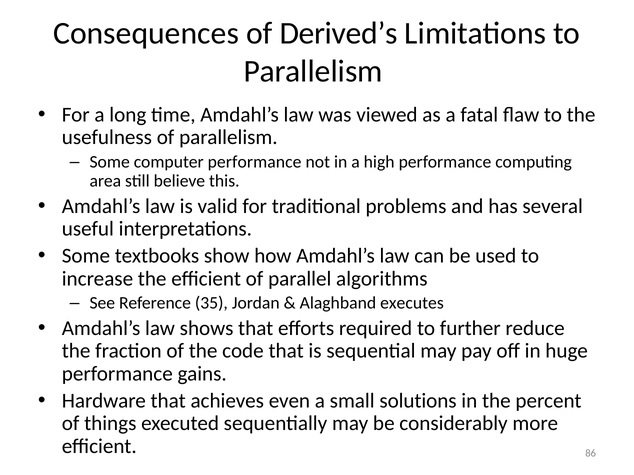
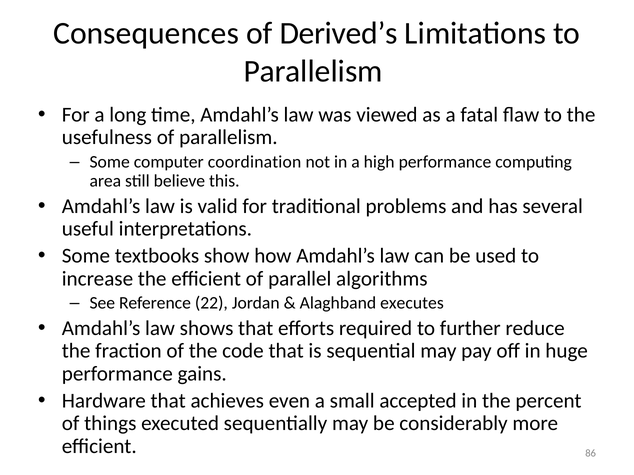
computer performance: performance -> coordination
35: 35 -> 22
solutions: solutions -> accepted
